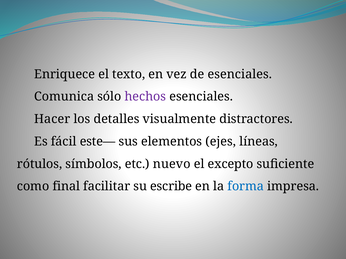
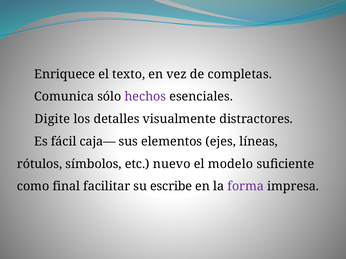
de esenciales: esenciales -> completas
Hacer: Hacer -> Digite
este—: este— -> caja—
excepto: excepto -> modelo
forma colour: blue -> purple
